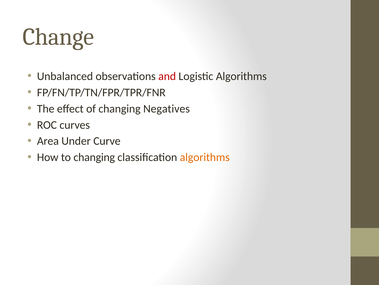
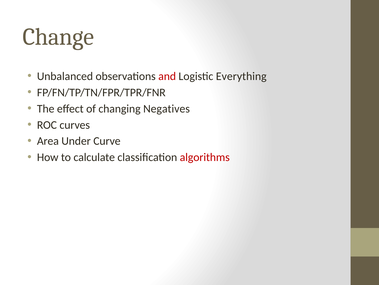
Logistic Algorithms: Algorithms -> Everything
to changing: changing -> calculate
algorithms at (205, 157) colour: orange -> red
